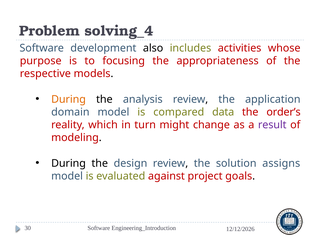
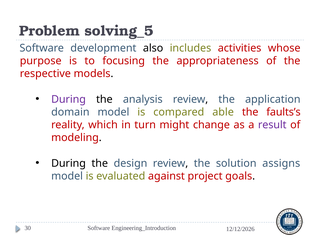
solving_4: solving_4 -> solving_5
During at (69, 99) colour: orange -> purple
data: data -> able
order’s: order’s -> faults’s
